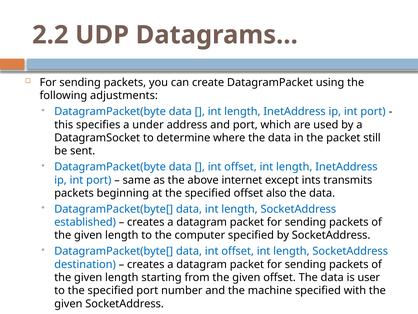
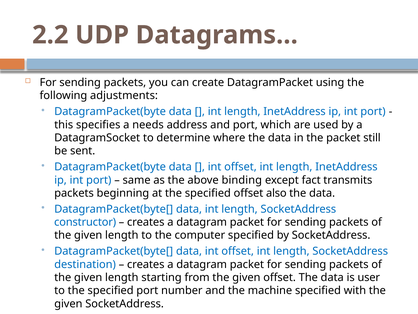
under: under -> needs
internet: internet -> binding
ints: ints -> fact
established: established -> constructor
